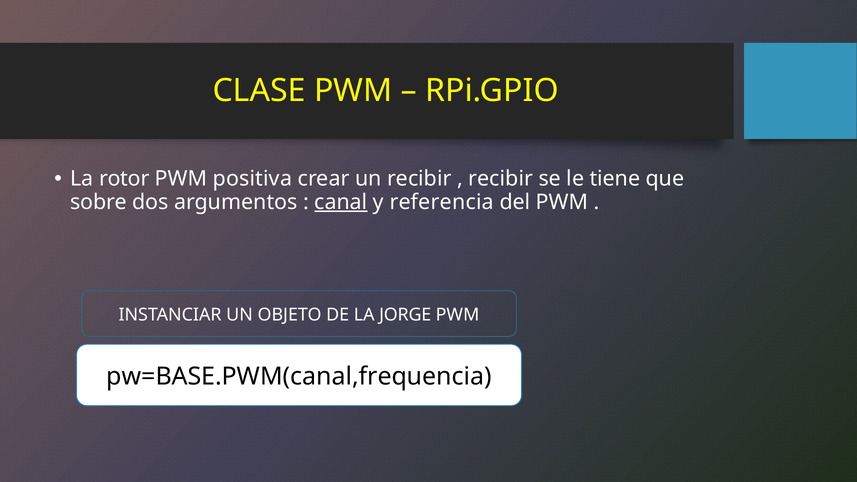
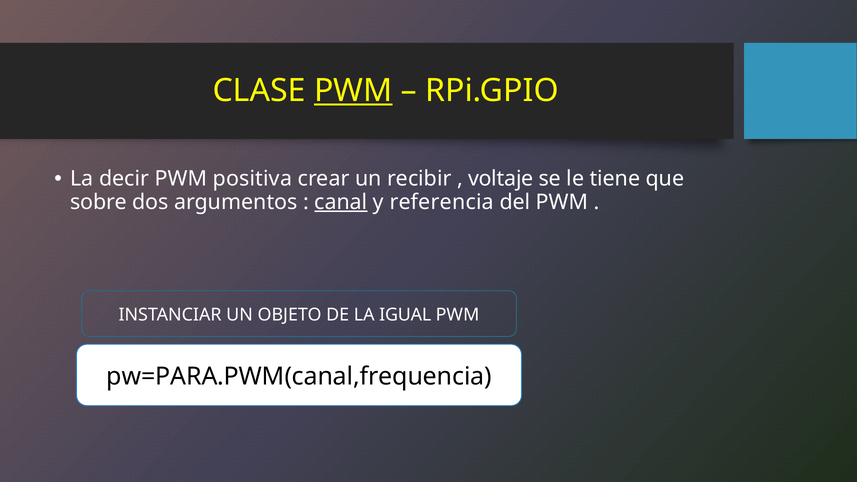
PWM at (353, 91) underline: none -> present
rotor: rotor -> decir
recibir at (501, 179): recibir -> voltaje
JORGE: JORGE -> IGUAL
pw=BASE.PWM(canal,frequencia: pw=BASE.PWM(canal,frequencia -> pw=PARA.PWM(canal,frequencia
